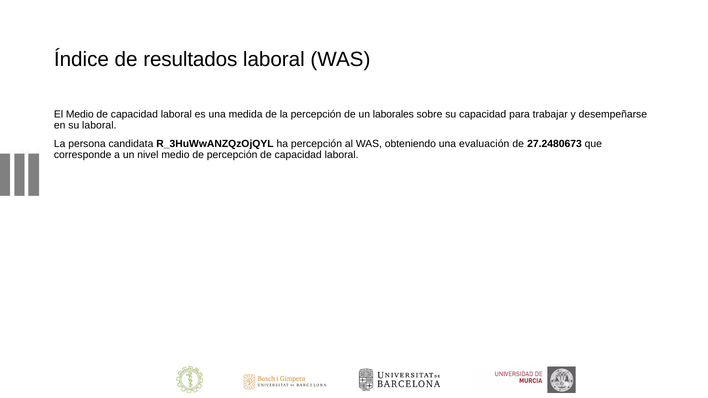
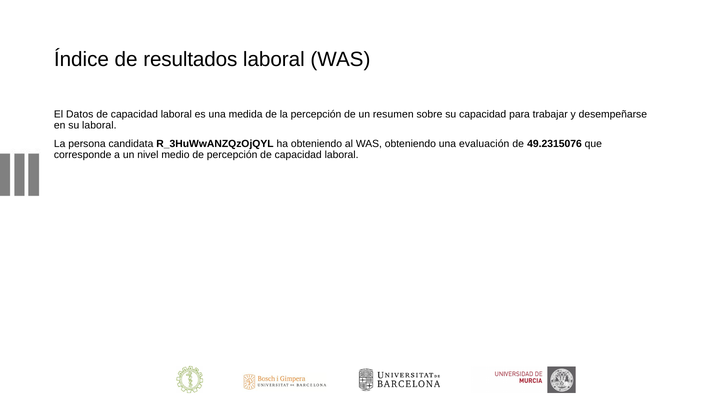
El Medio: Medio -> Datos
laborales: laborales -> resumen
ha percepción: percepción -> obteniendo
27.2480673: 27.2480673 -> 49.2315076
